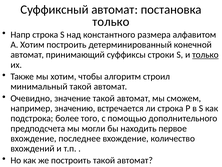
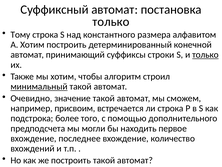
Напр: Напр -> Тому
минимальный underline: none -> present
значению: значению -> присвоим
